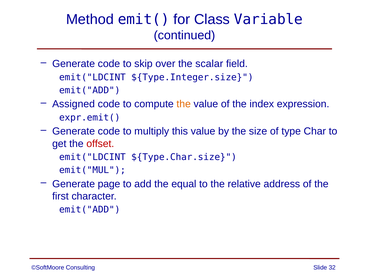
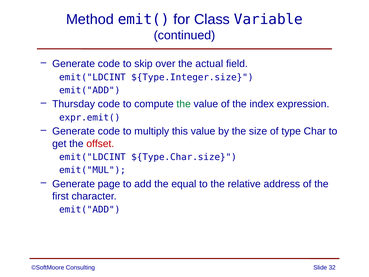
scalar: scalar -> actual
Assigned: Assigned -> Thursday
the at (184, 104) colour: orange -> green
